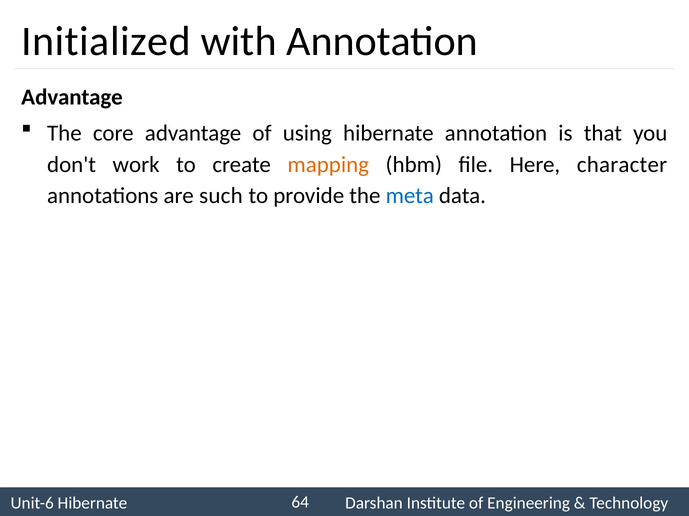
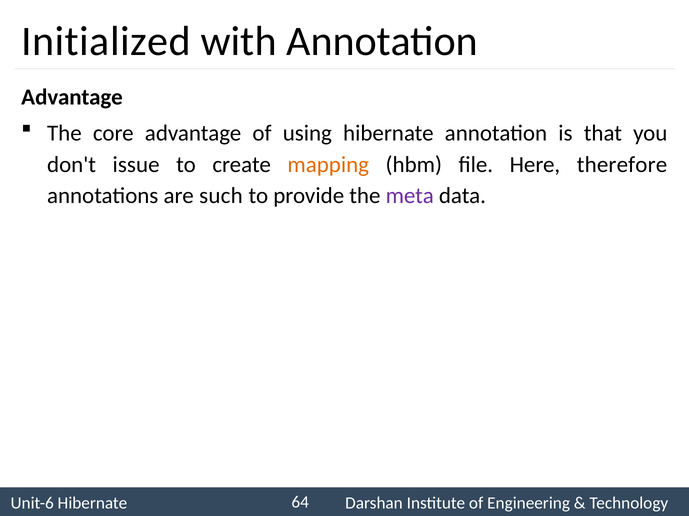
work: work -> issue
character: character -> therefore
meta colour: blue -> purple
